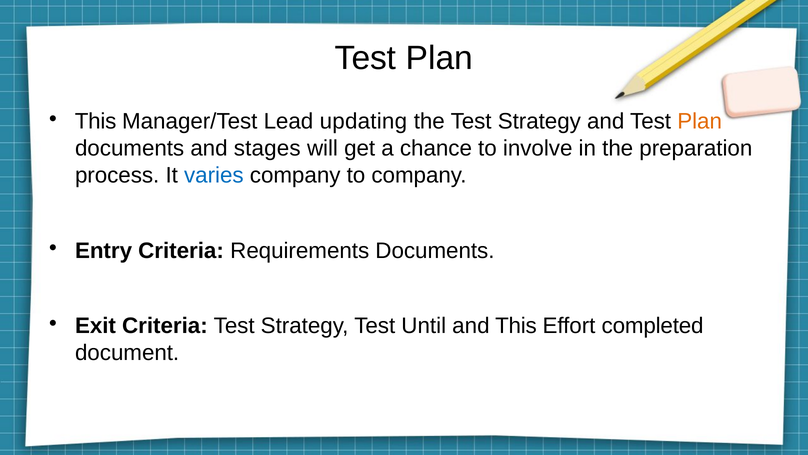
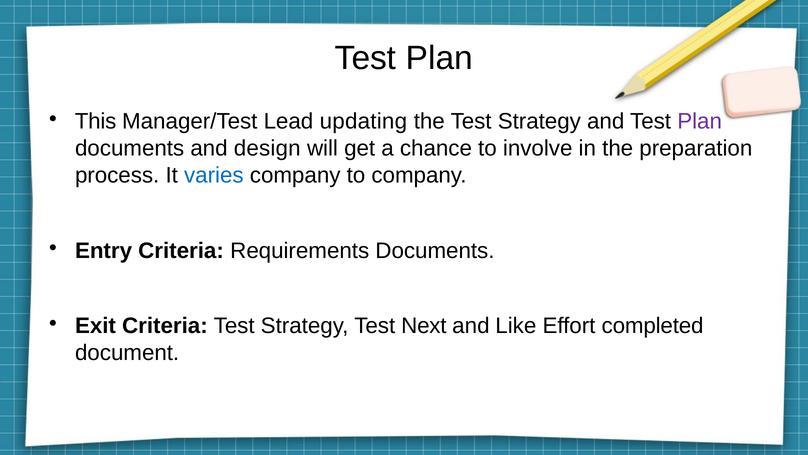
Plan at (700, 121) colour: orange -> purple
stages: stages -> design
Until: Until -> Next
and This: This -> Like
